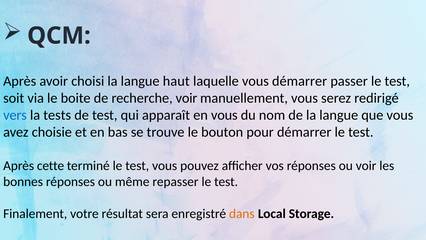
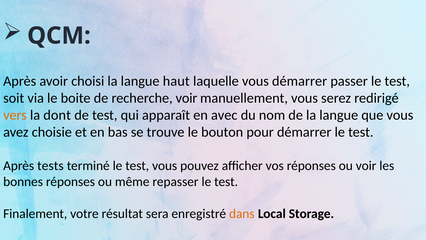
vers colour: blue -> orange
tests: tests -> dont
en vous: vous -> avec
cette: cette -> tests
